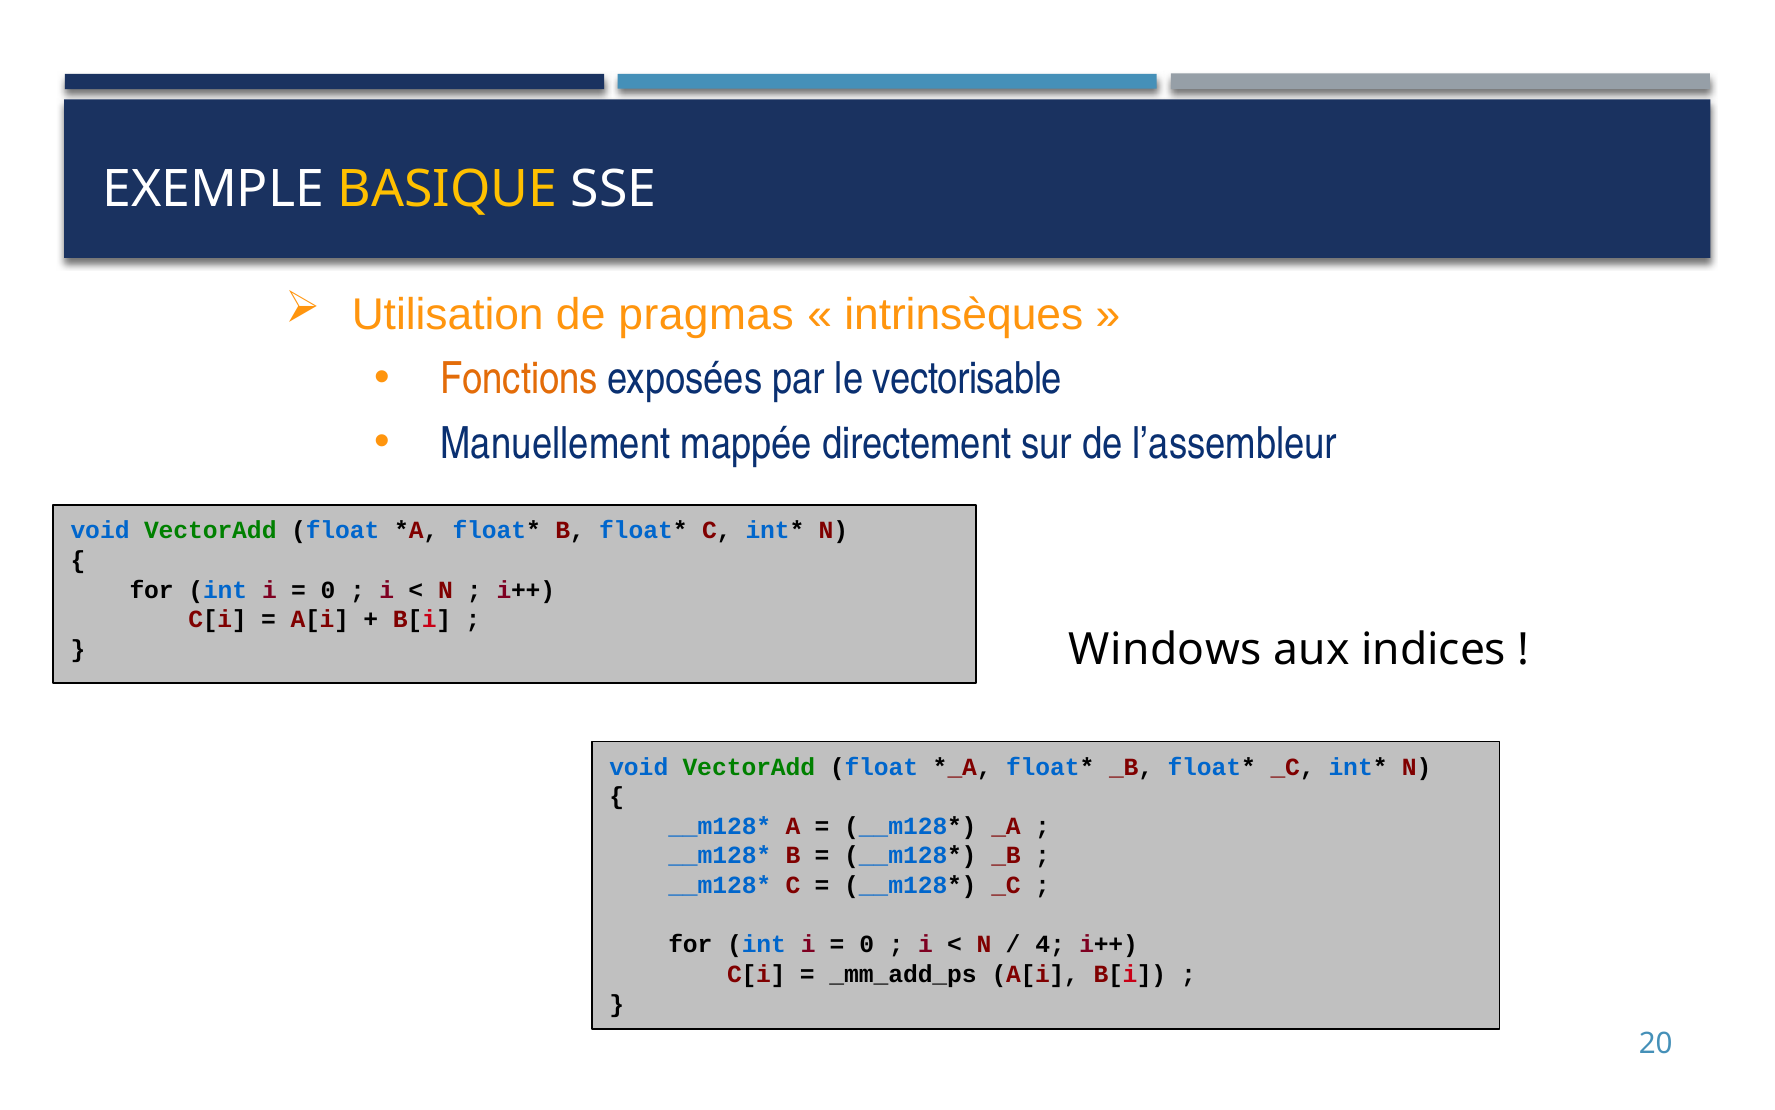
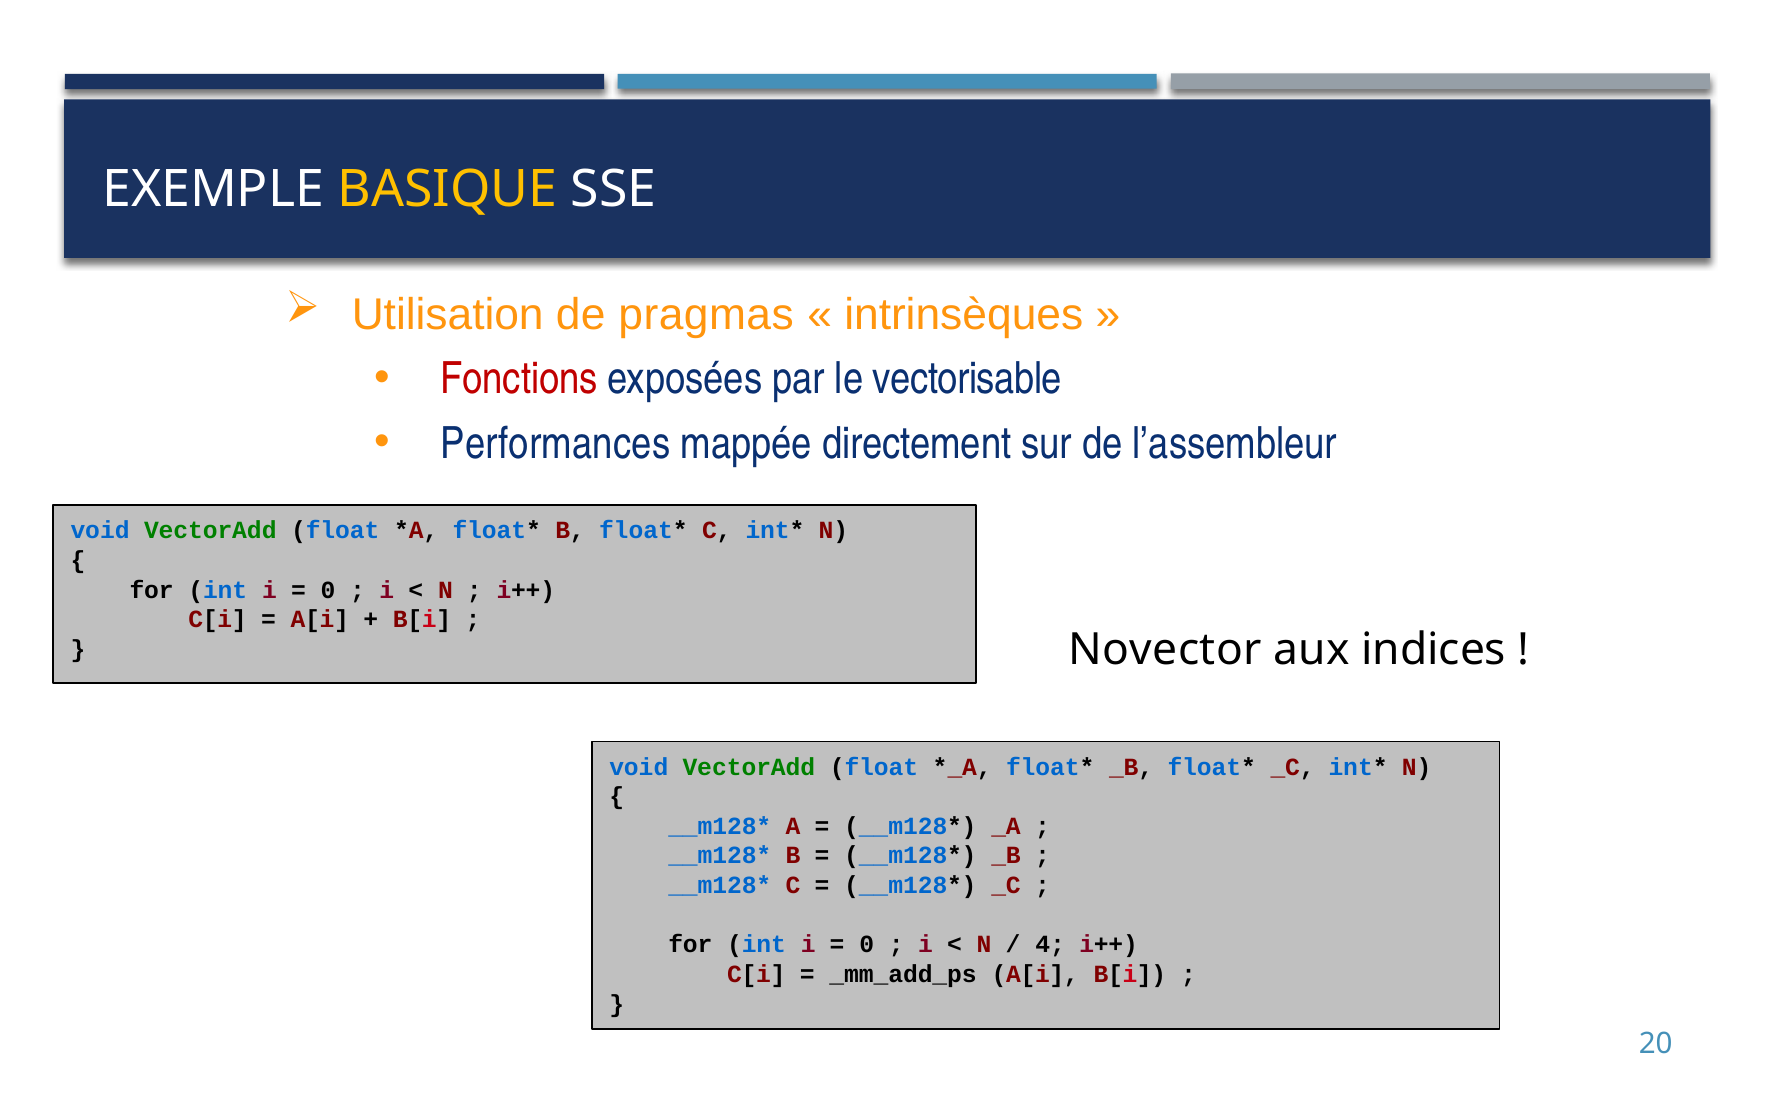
Fonctions colour: orange -> red
Manuellement: Manuellement -> Performances
Windows: Windows -> Novector
